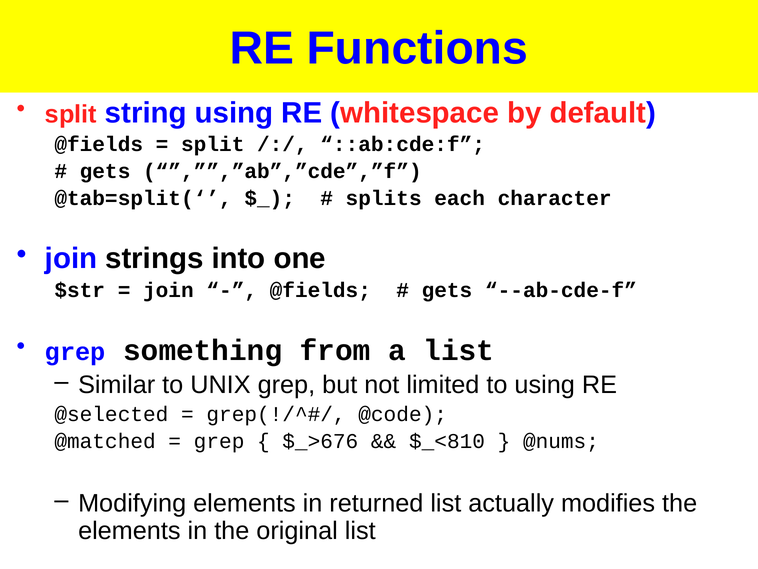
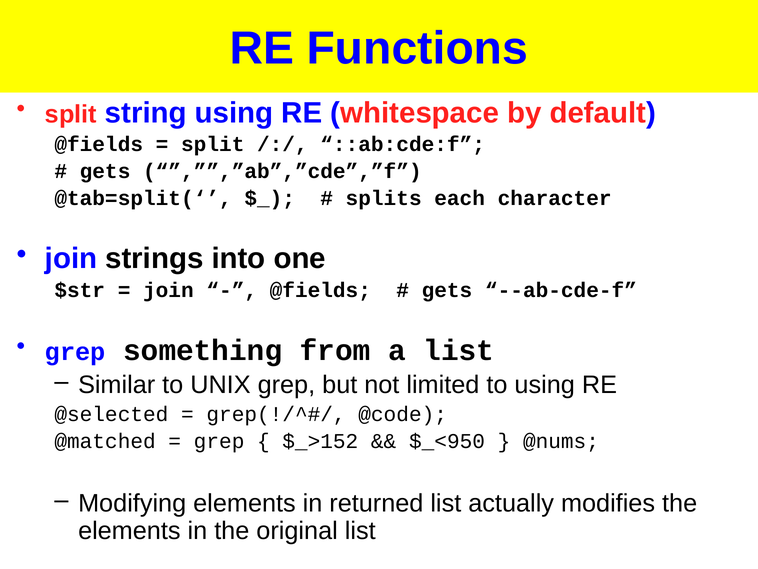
$_>676: $_>676 -> $_>152
$_<810: $_<810 -> $_<950
